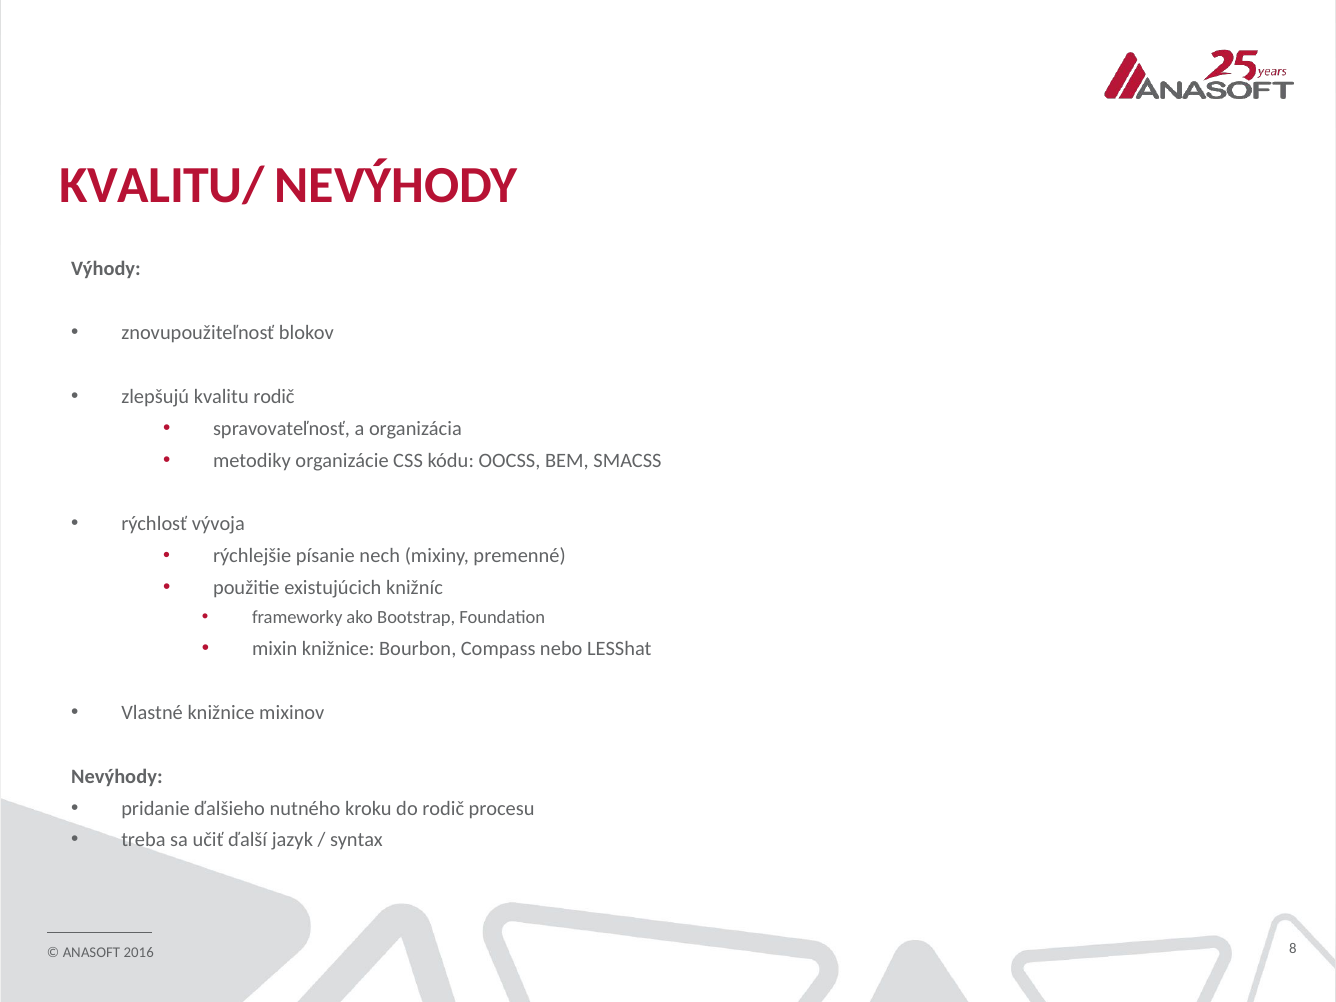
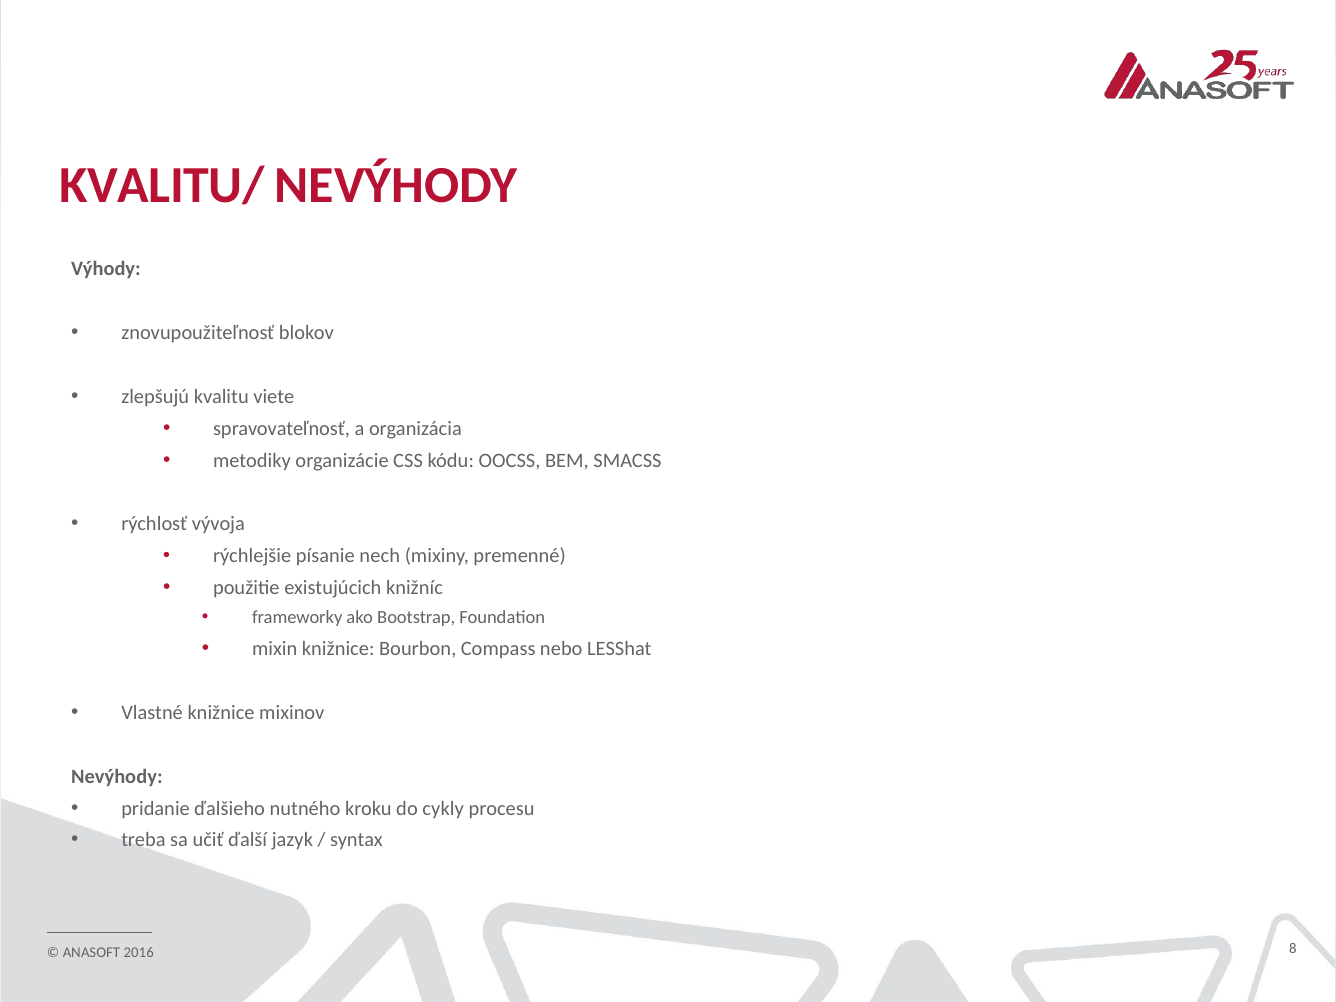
kvalitu rodič: rodič -> viete
do rodič: rodič -> cykly
